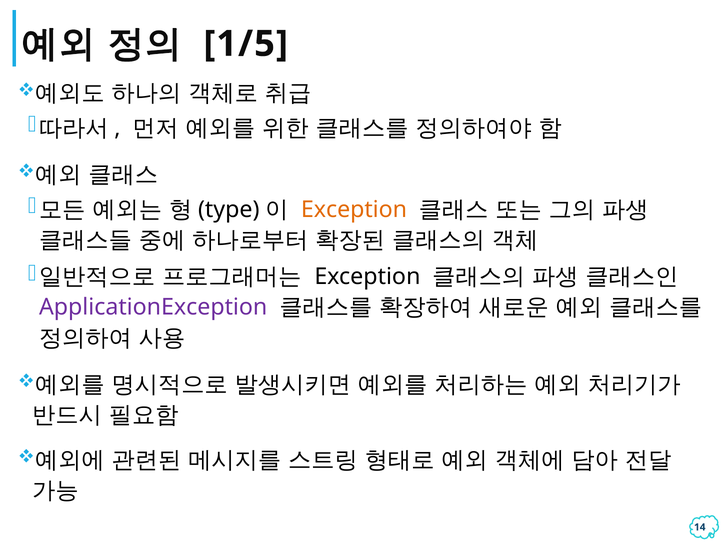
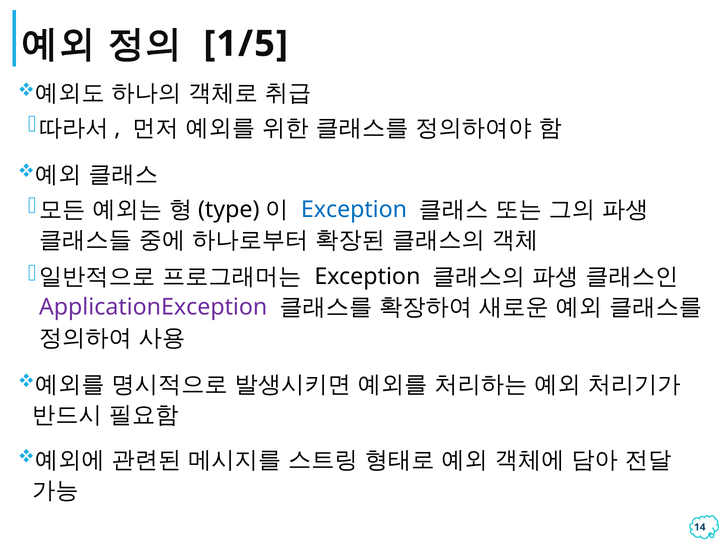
Exception at (354, 209) colour: orange -> blue
